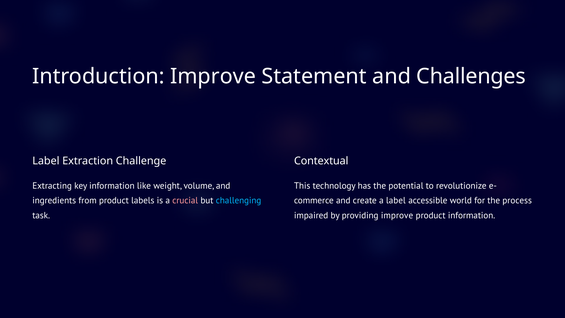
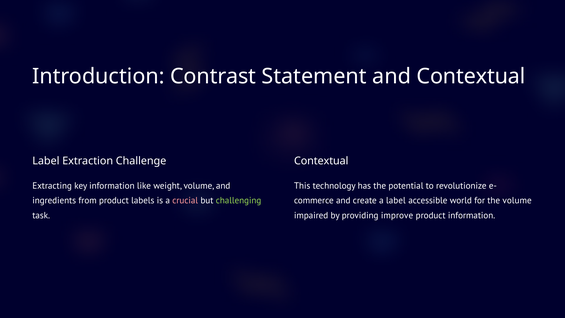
Introduction Improve: Improve -> Contrast
and Challenges: Challenges -> Contextual
challenging colour: light blue -> light green
the process: process -> volume
